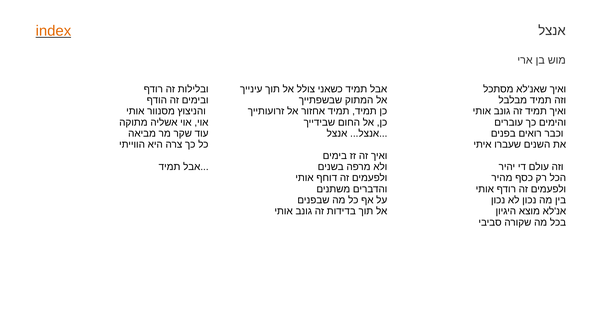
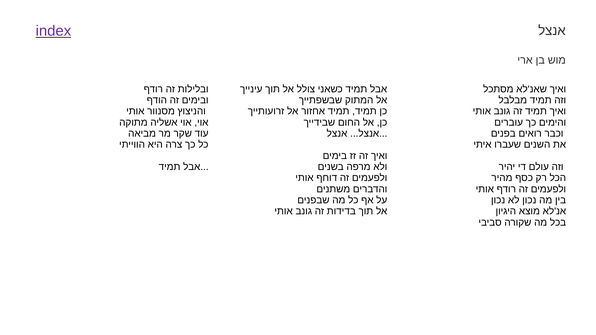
index colour: orange -> purple
